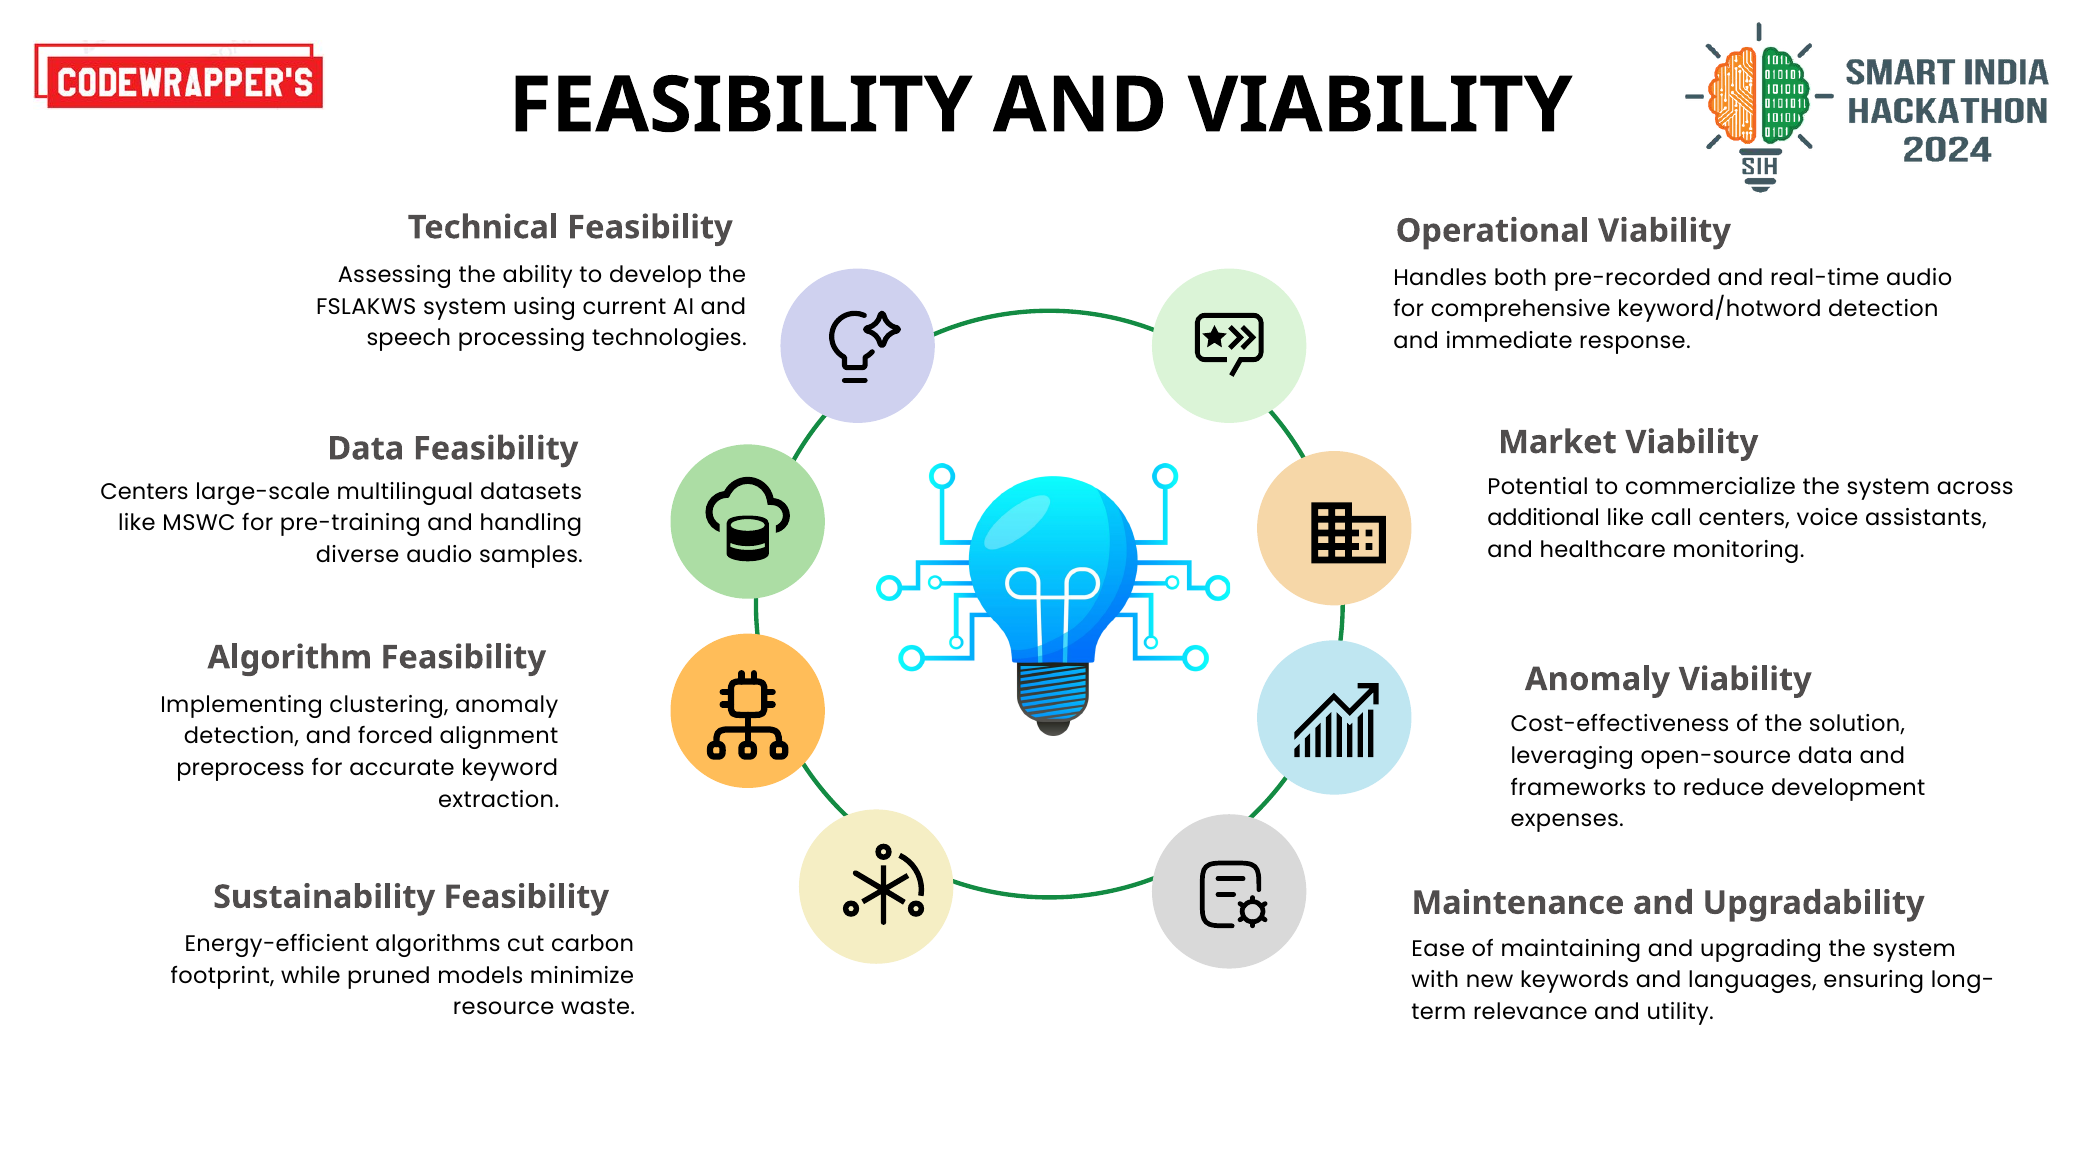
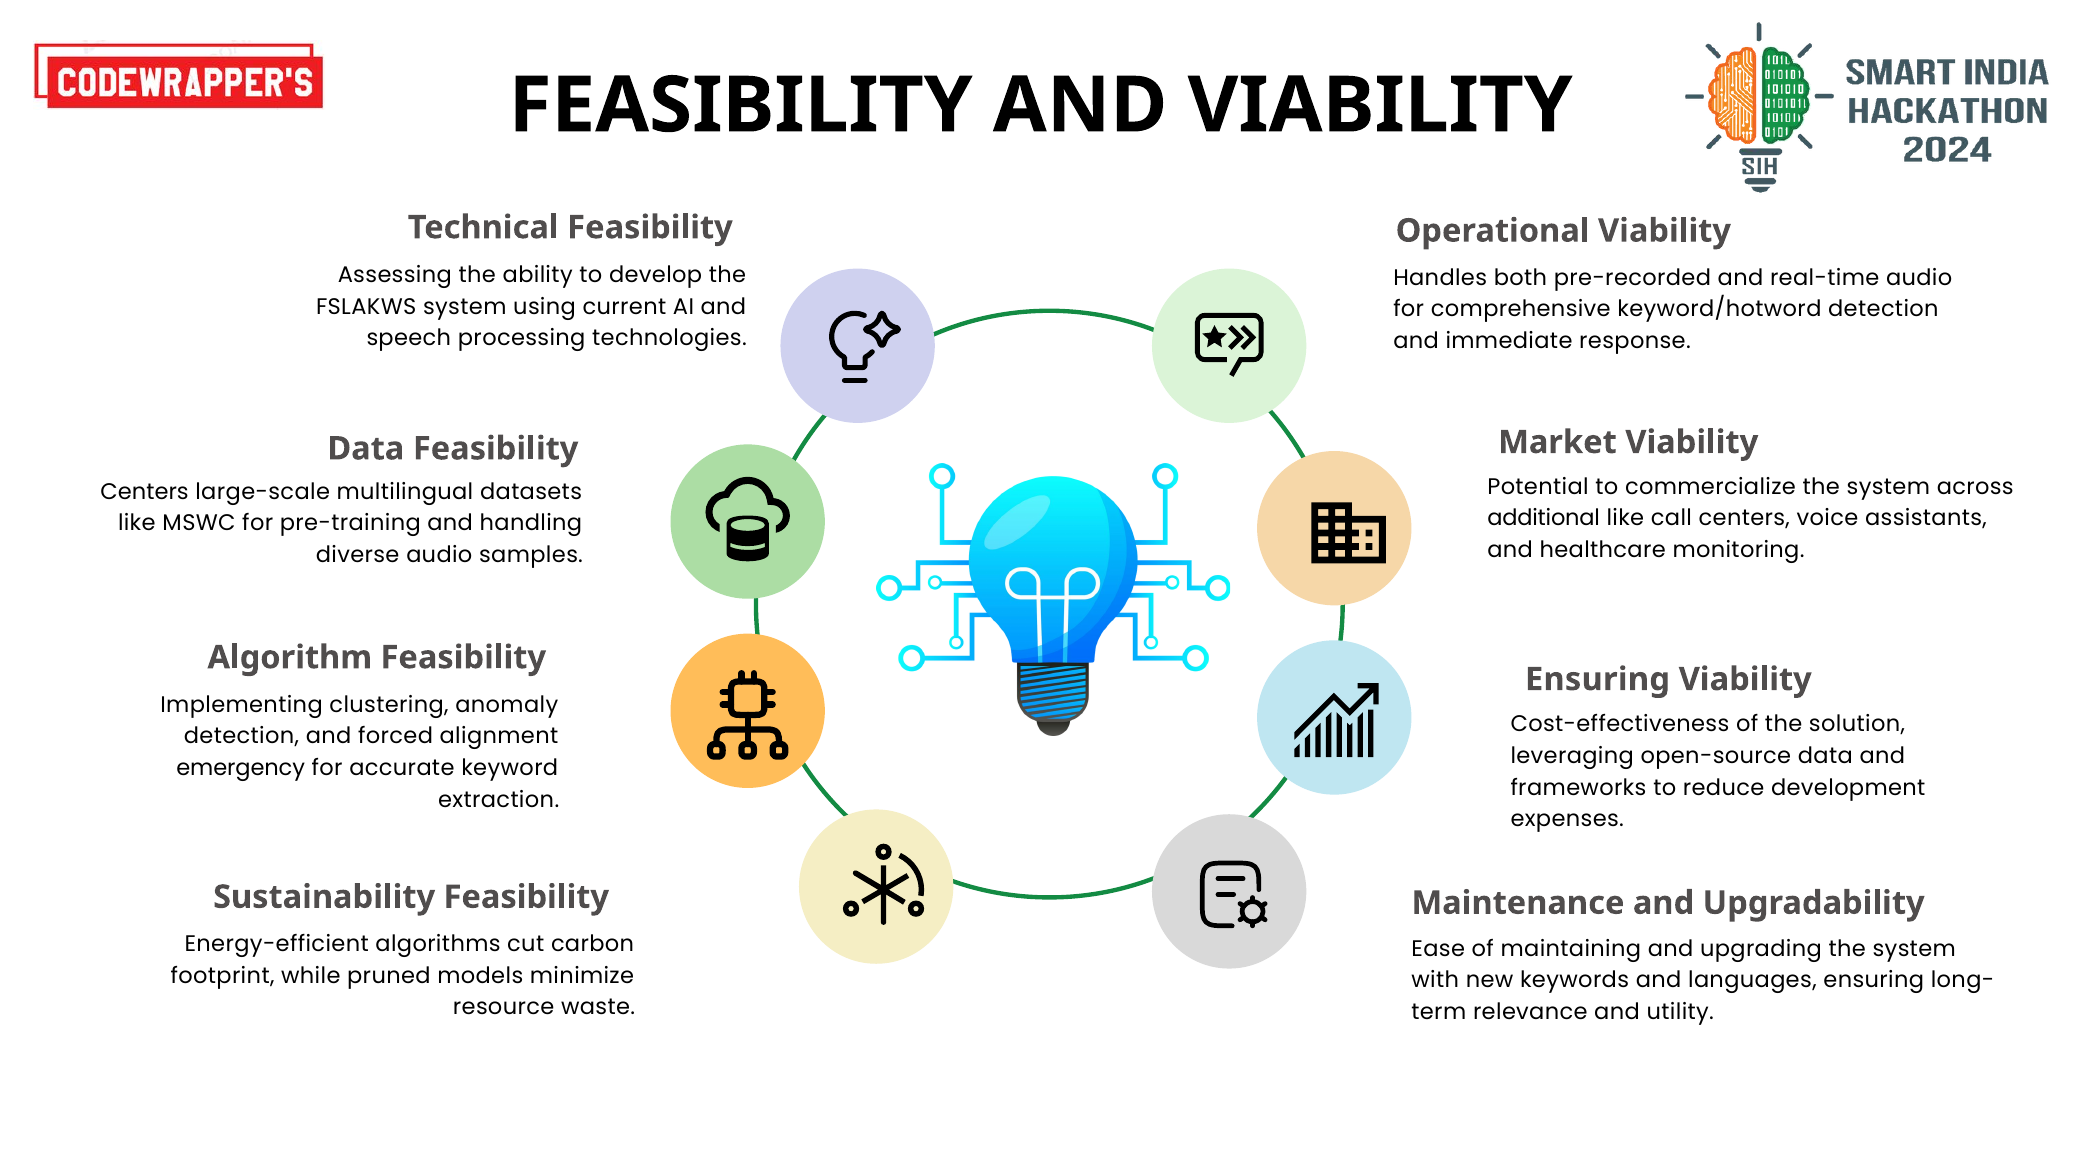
Anomaly at (1597, 679): Anomaly -> Ensuring
preprocess: preprocess -> emergency
